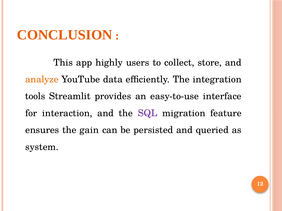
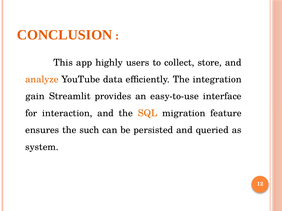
tools: tools -> gain
SQL colour: purple -> orange
gain: gain -> such
